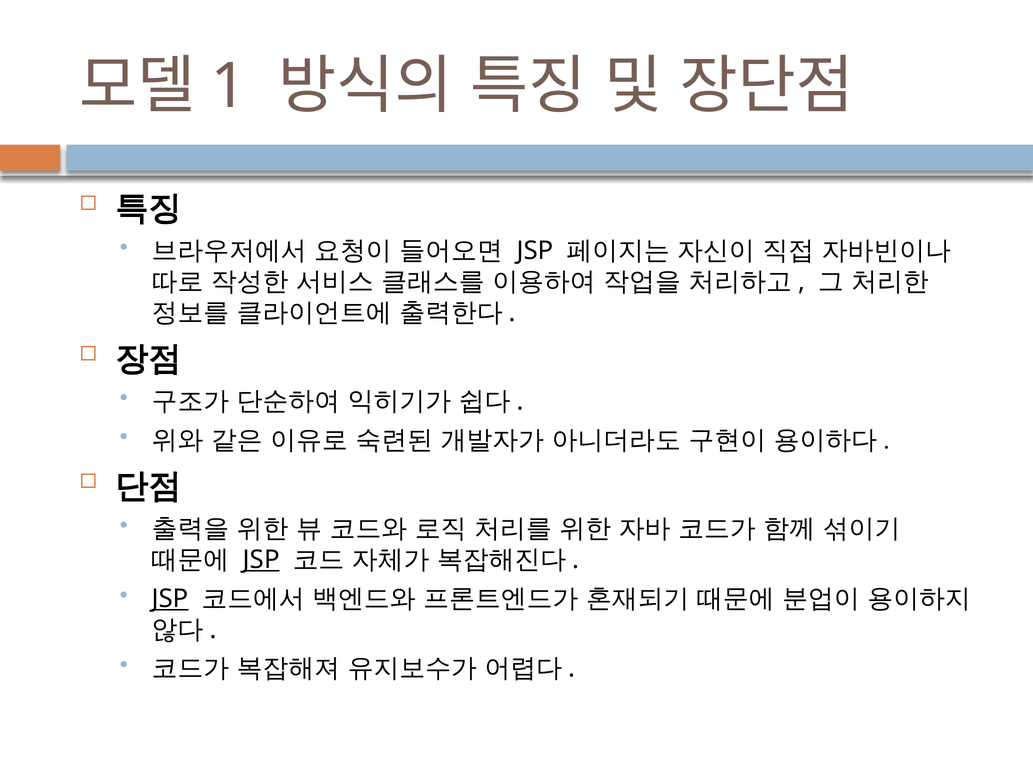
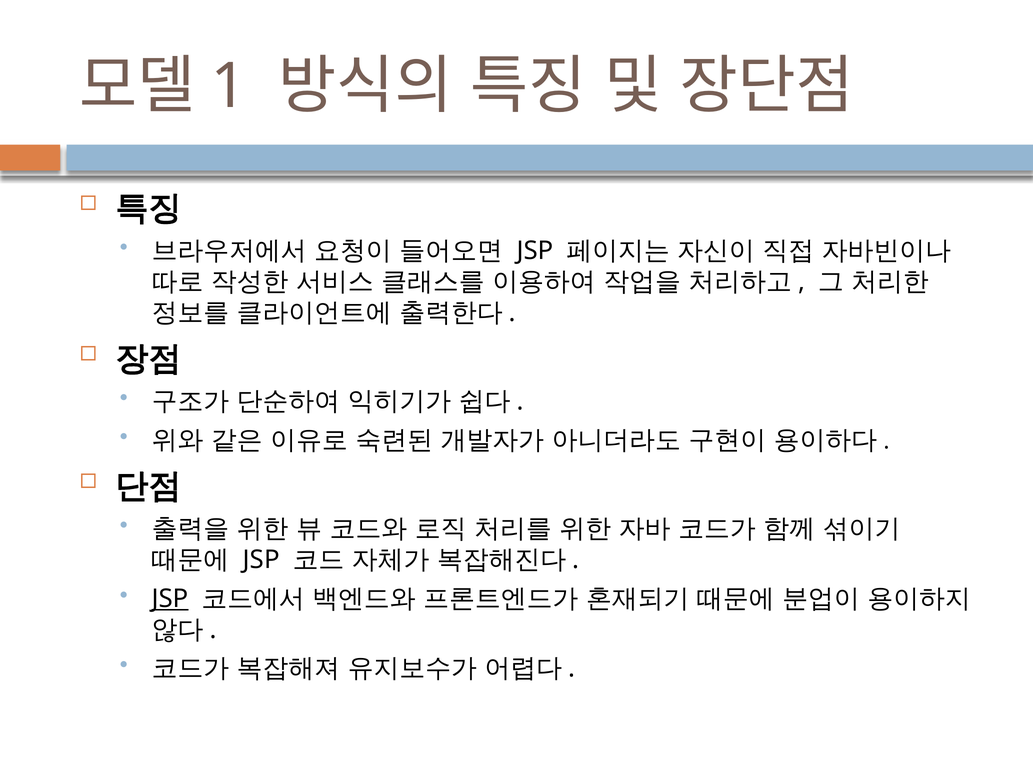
JSP at (261, 559) underline: present -> none
